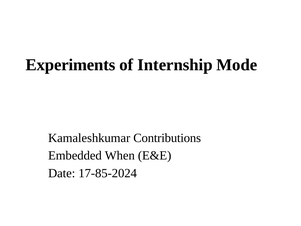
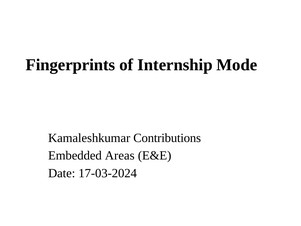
Experiments: Experiments -> Fingerprints
When: When -> Areas
17-85-2024: 17-85-2024 -> 17-03-2024
